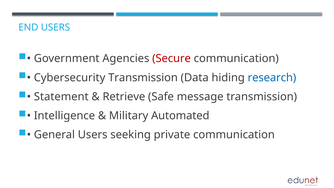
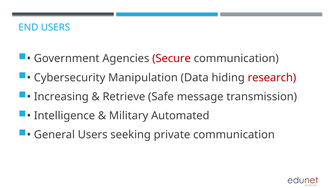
Cybersecurity Transmission: Transmission -> Manipulation
research colour: blue -> red
Statement: Statement -> Increasing
